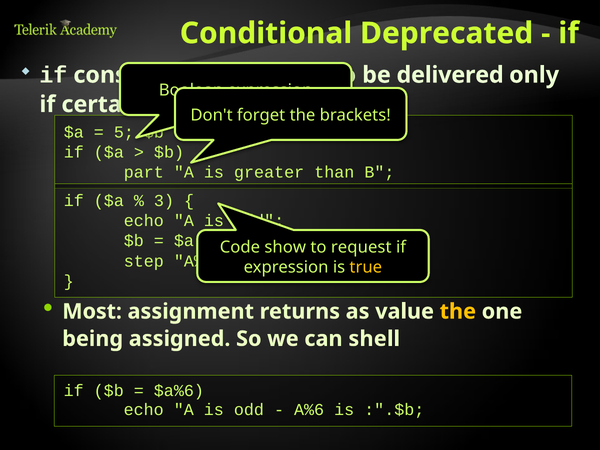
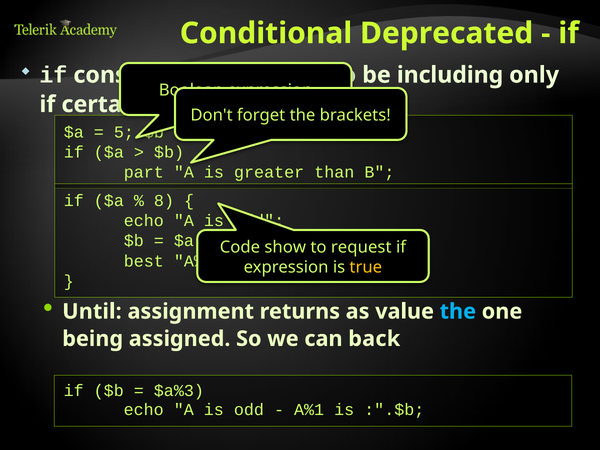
delivered: delivered -> including
3: 3 -> 8
step: step -> best
Most: Most -> Until
the at (458, 311) colour: yellow -> light blue
shell: shell -> back
$a%6: $a%6 -> $a%3
A%6: A%6 -> A%1
